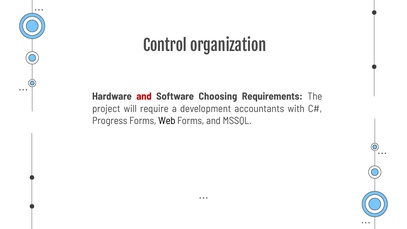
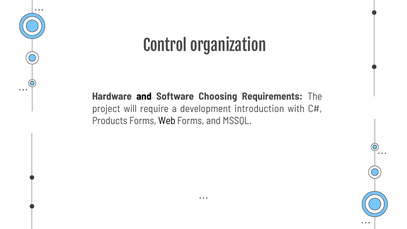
and at (144, 97) colour: red -> black
accountants: accountants -> introduction
Progress: Progress -> Products
